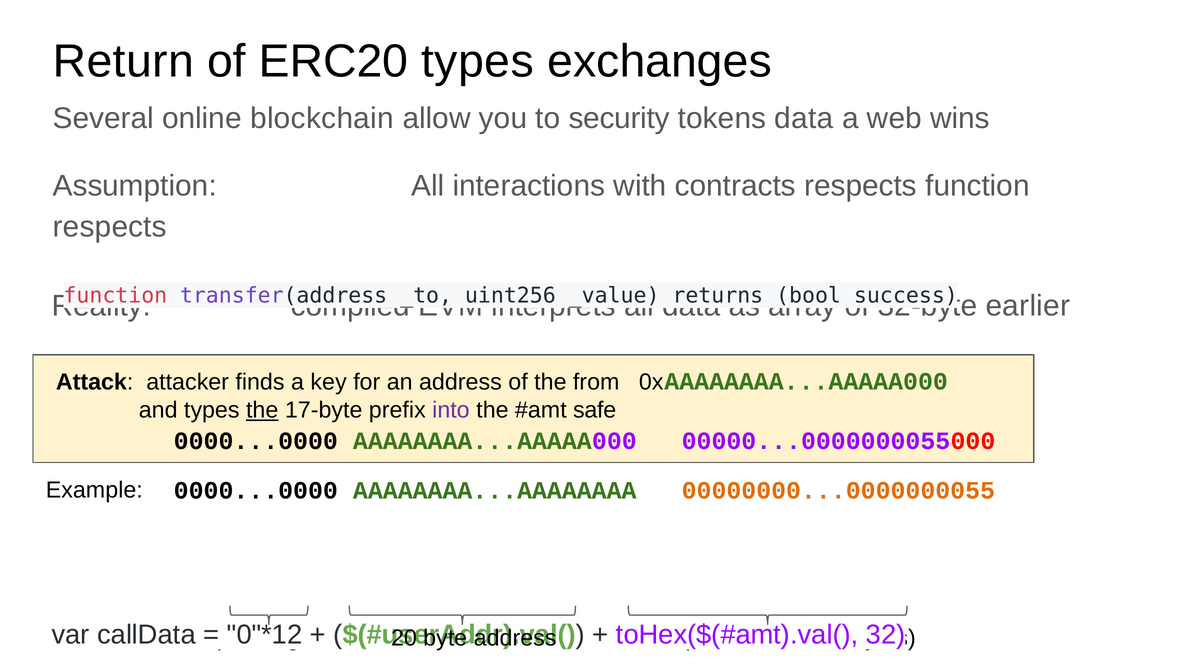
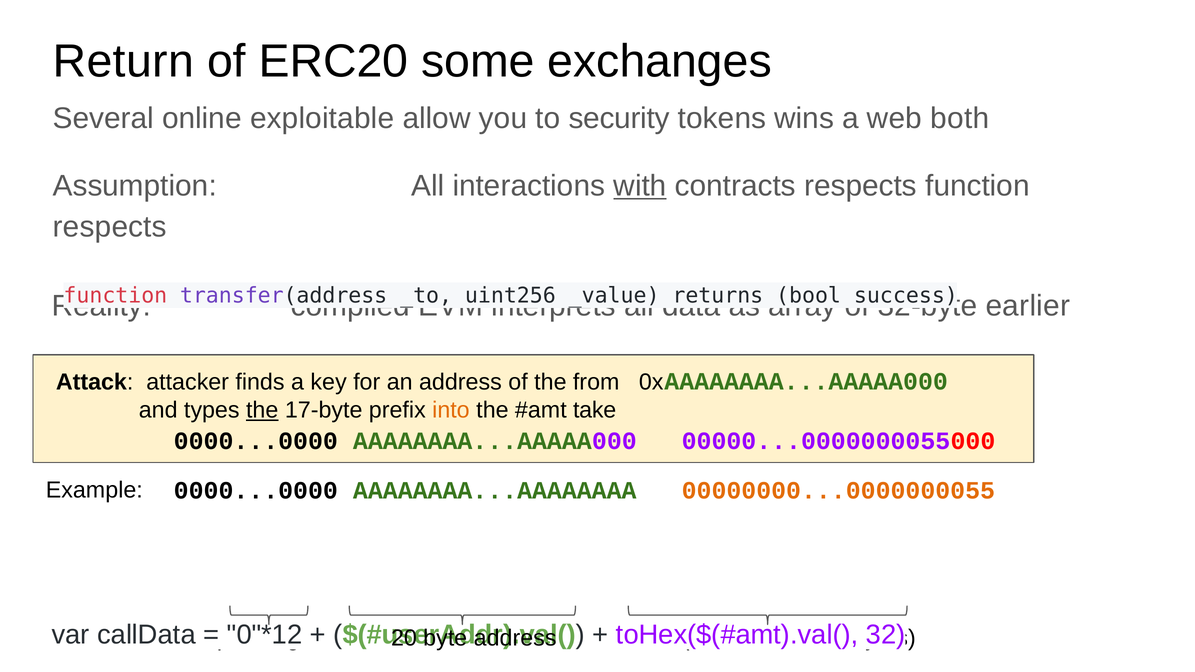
ERC20 types: types -> some
blockchain: blockchain -> exploitable
tokens data: data -> wins
wins: wins -> both
with underline: none -> present
into colour: purple -> orange
safe: safe -> take
